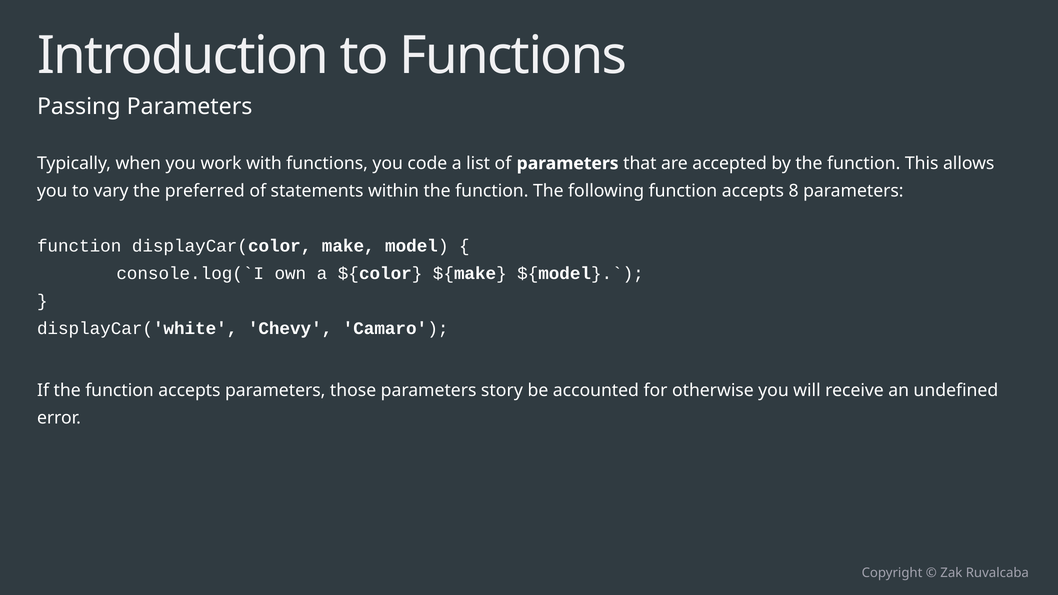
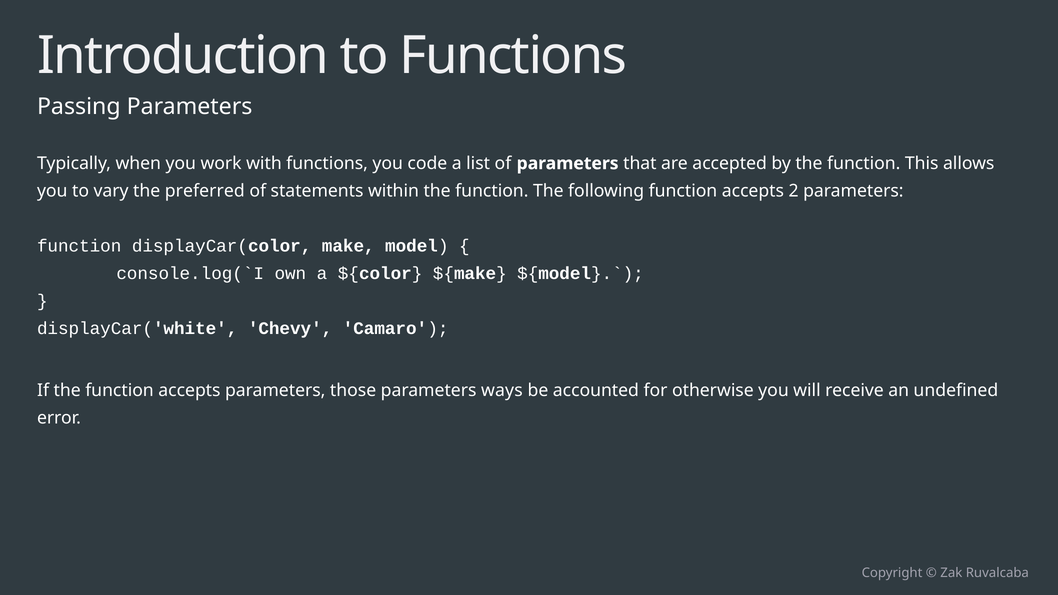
8: 8 -> 2
story: story -> ways
